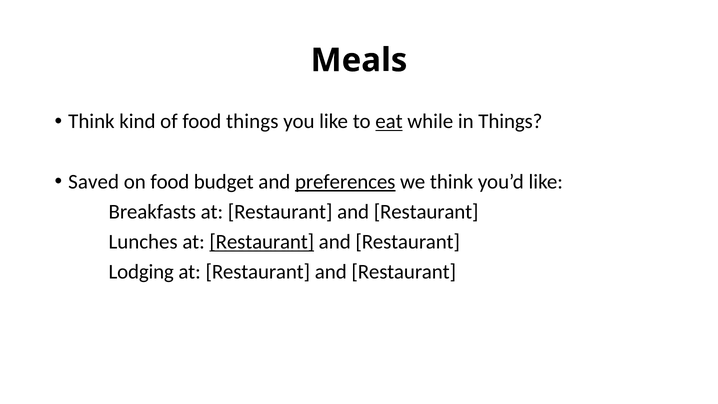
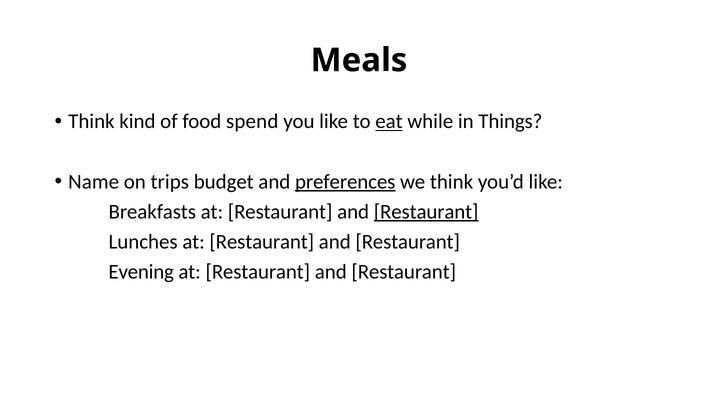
food things: things -> spend
Saved: Saved -> Name
on food: food -> trips
Restaurant at (426, 212) underline: none -> present
Restaurant at (262, 242) underline: present -> none
Lodging: Lodging -> Evening
